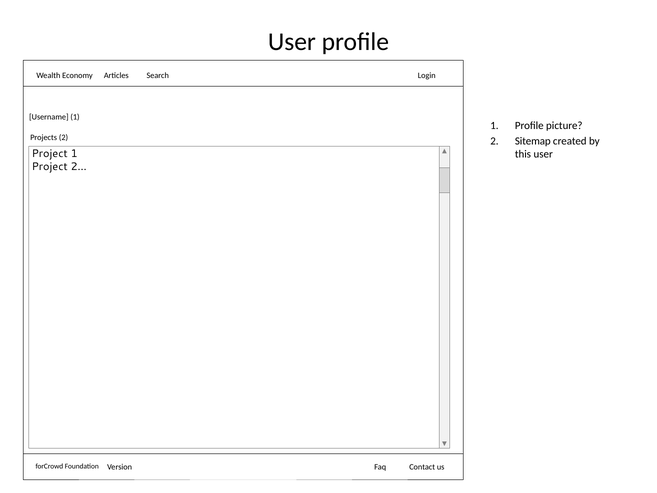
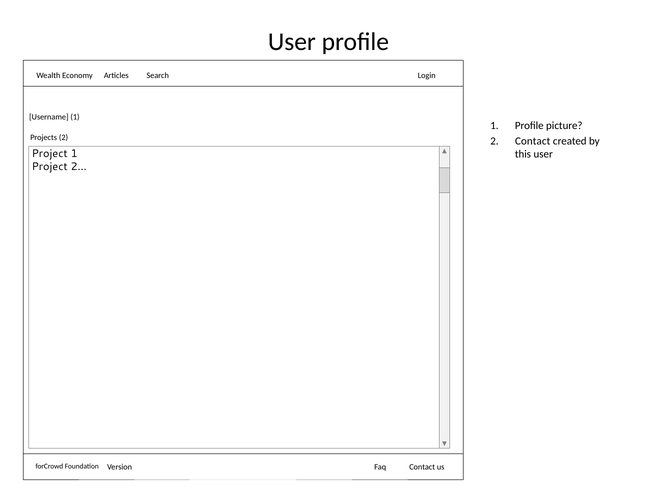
2 Sitemap: Sitemap -> Contact
